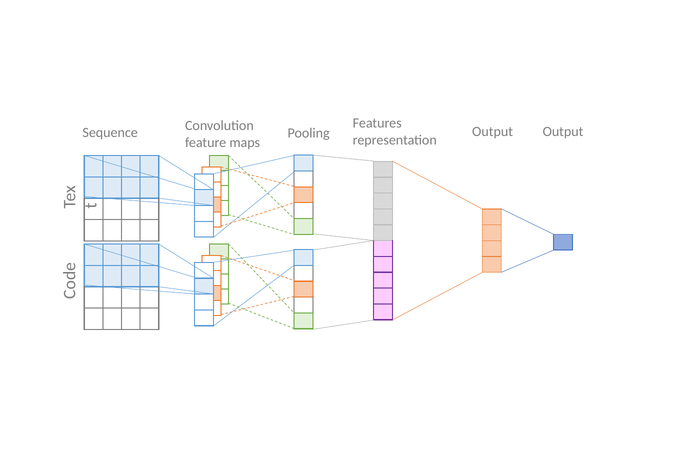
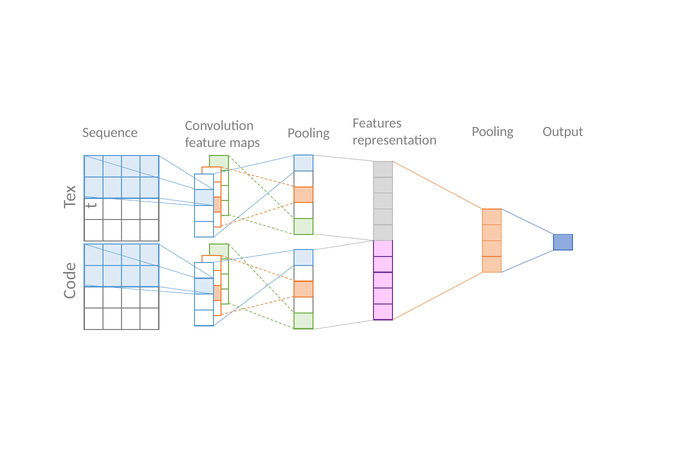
Output at (493, 132): Output -> Pooling
